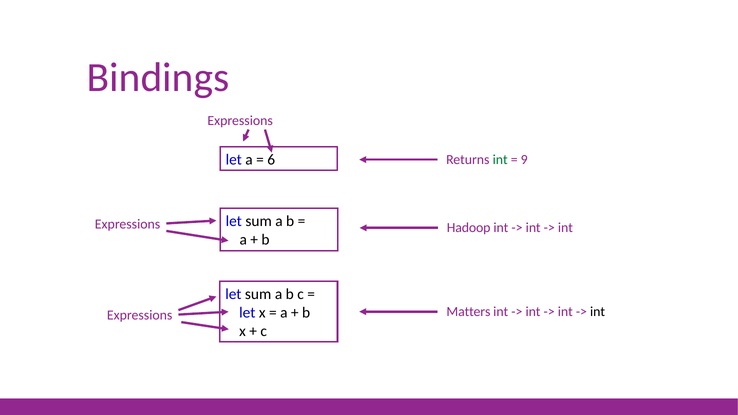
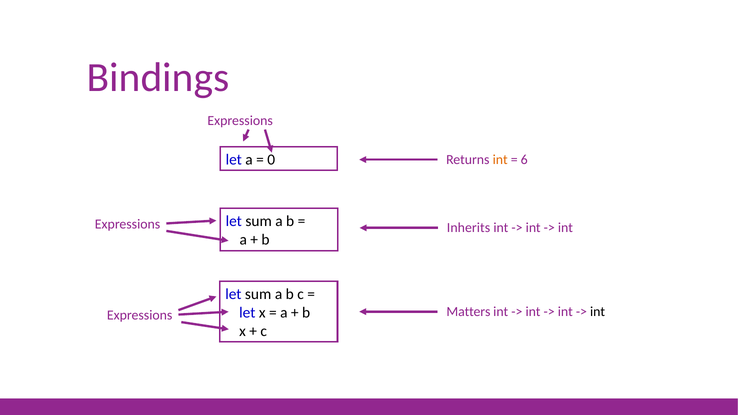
6: 6 -> 0
int at (500, 160) colour: green -> orange
9: 9 -> 6
Hadoop: Hadoop -> Inherits
